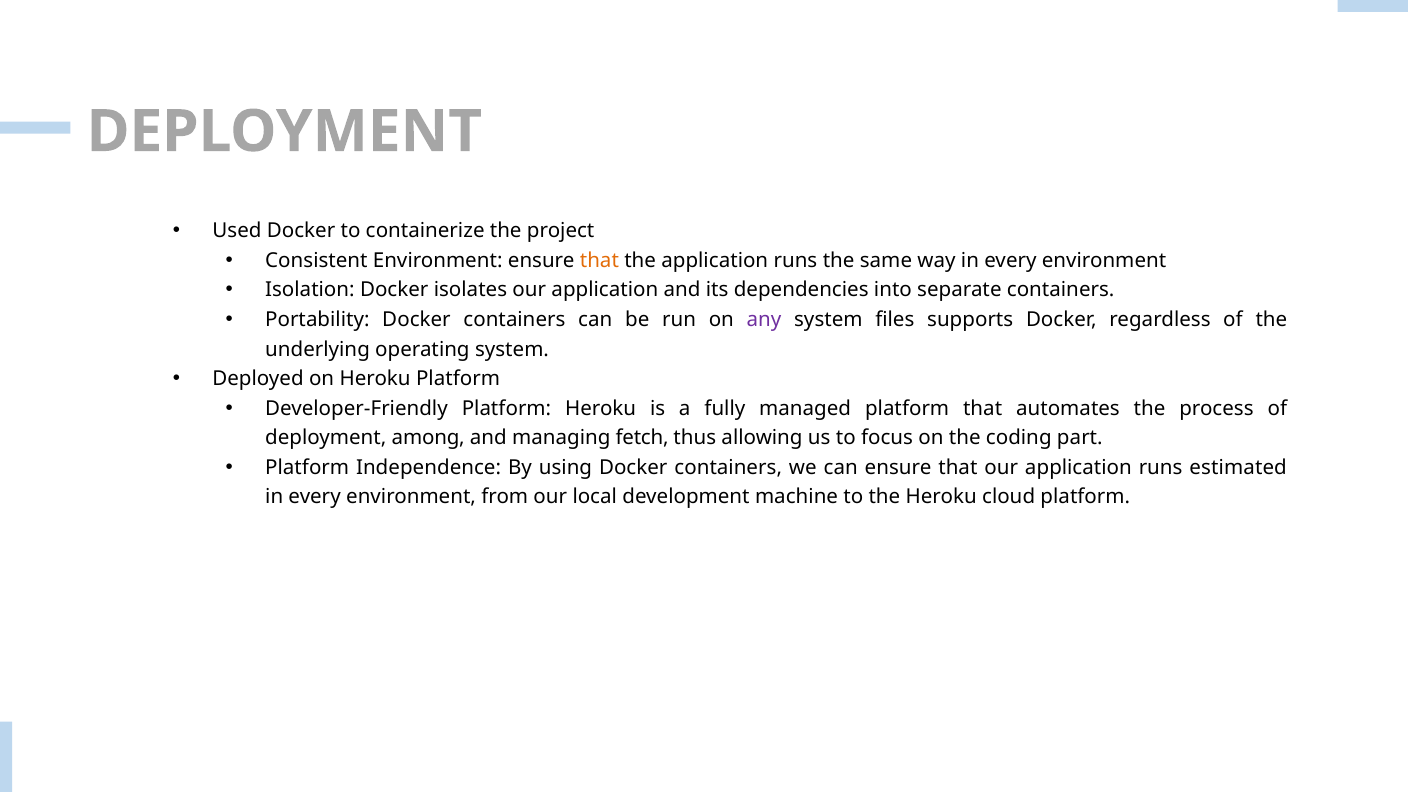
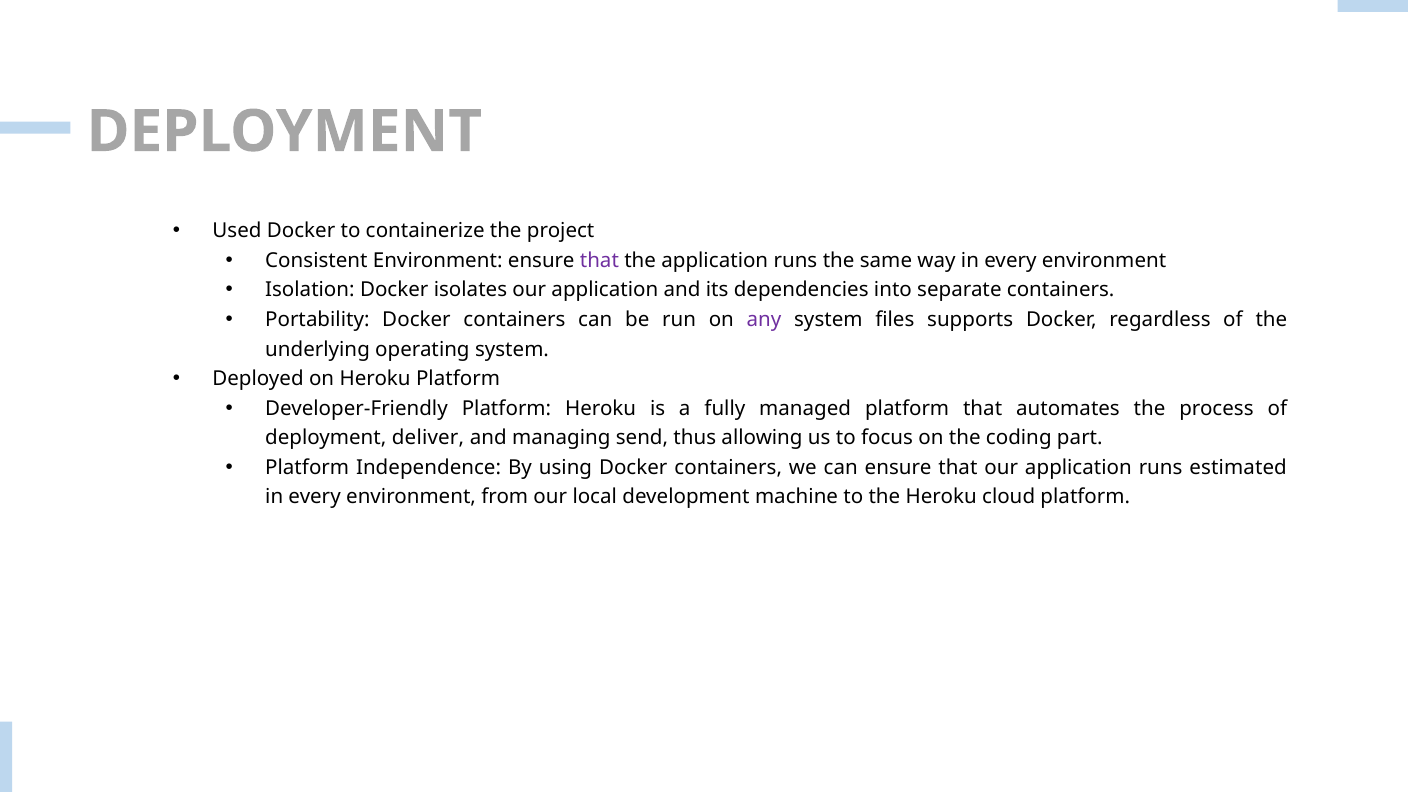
that at (599, 261) colour: orange -> purple
among: among -> deliver
fetch: fetch -> send
